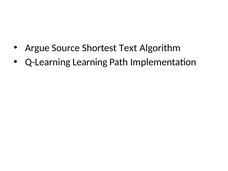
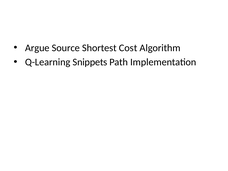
Text: Text -> Cost
Learning: Learning -> Snippets
